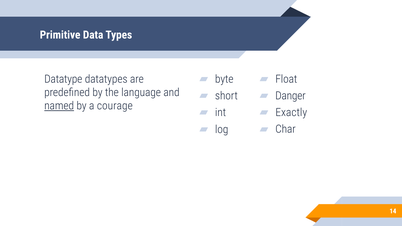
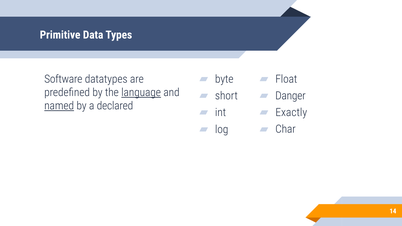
Datatype: Datatype -> Software
language underline: none -> present
courage: courage -> declared
